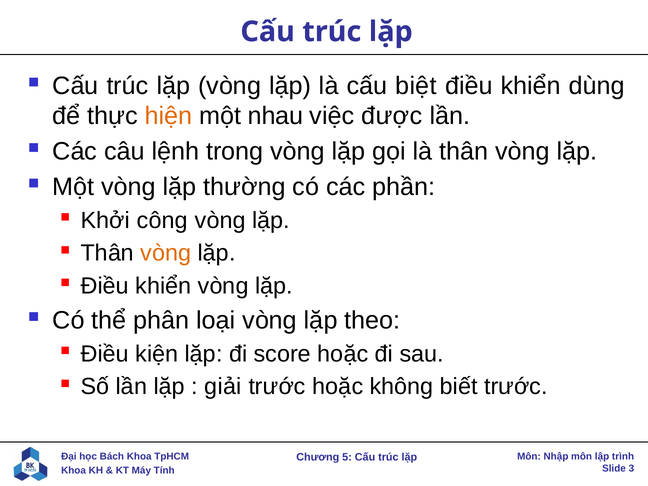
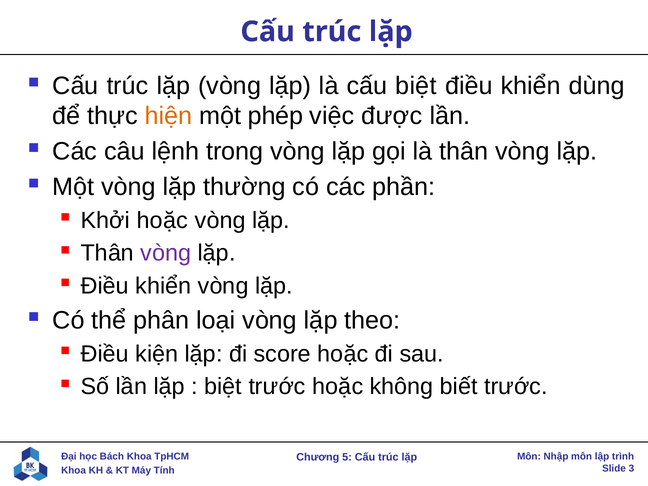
nhau: nhau -> phép
Khởi công: công -> hoặc
vòng at (166, 253) colour: orange -> purple
giải at (223, 387): giải -> biệt
